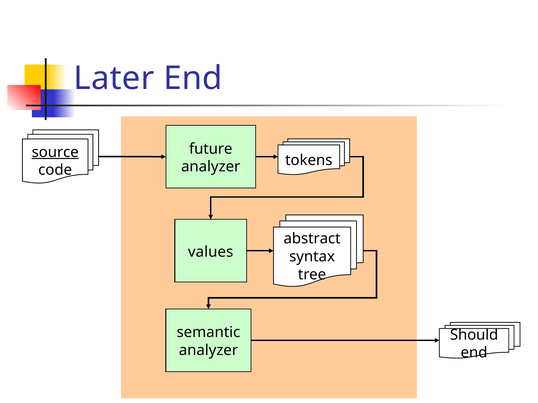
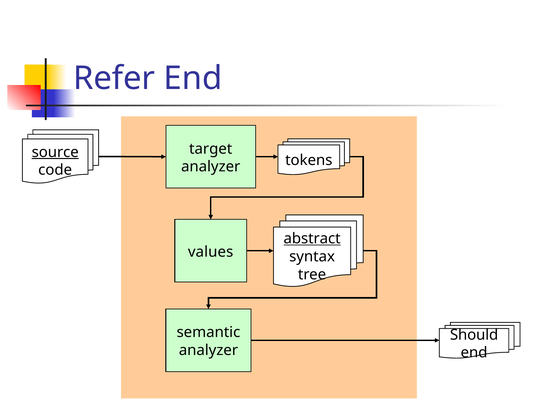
Later: Later -> Refer
future: future -> target
abstract underline: none -> present
